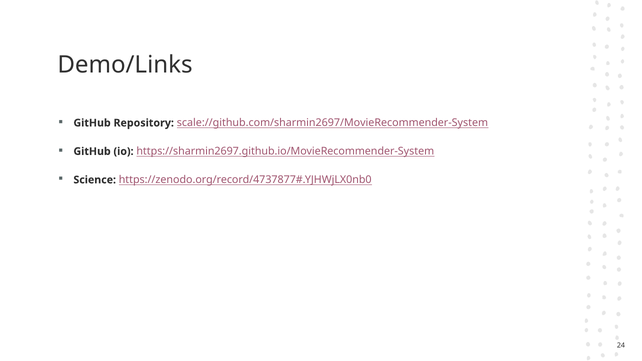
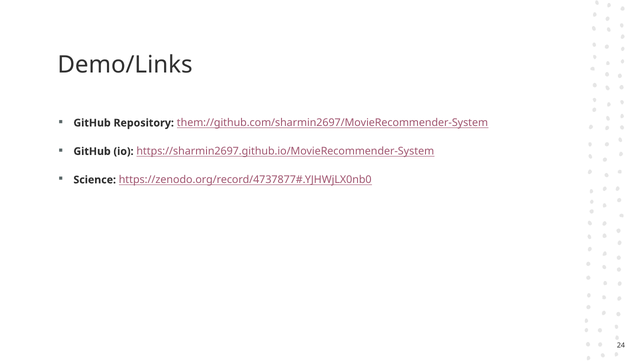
scale://github.com/sharmin2697/MovieRecommender-System: scale://github.com/sharmin2697/MovieRecommender-System -> them://github.com/sharmin2697/MovieRecommender-System
